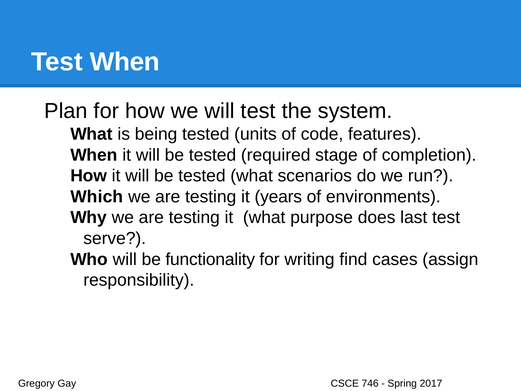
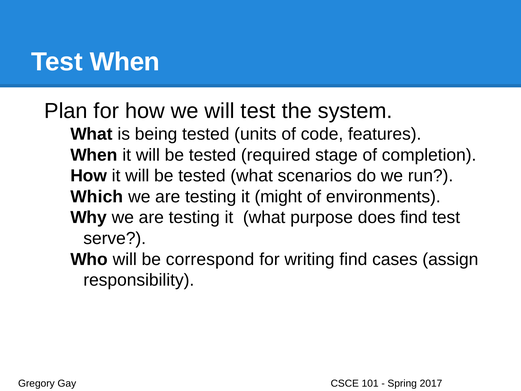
years: years -> might
does last: last -> find
functionality: functionality -> correspond
746: 746 -> 101
